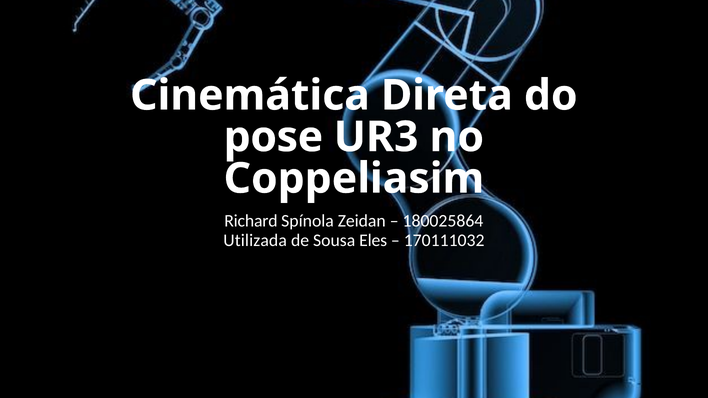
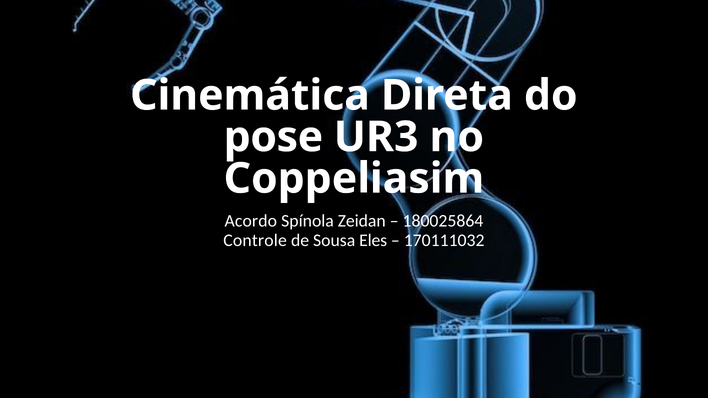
Richard: Richard -> Acordo
Utilizada: Utilizada -> Controle
